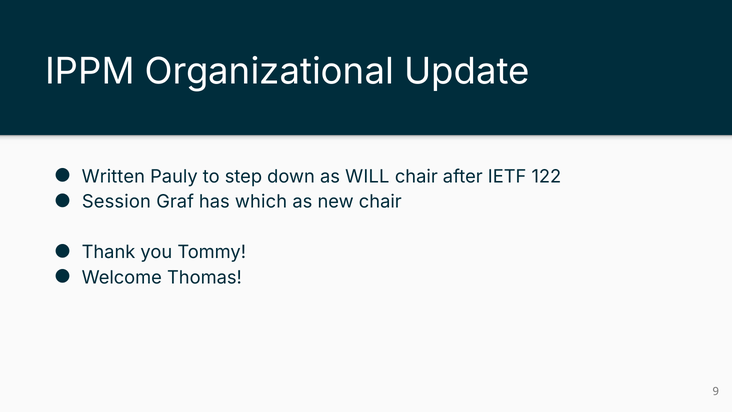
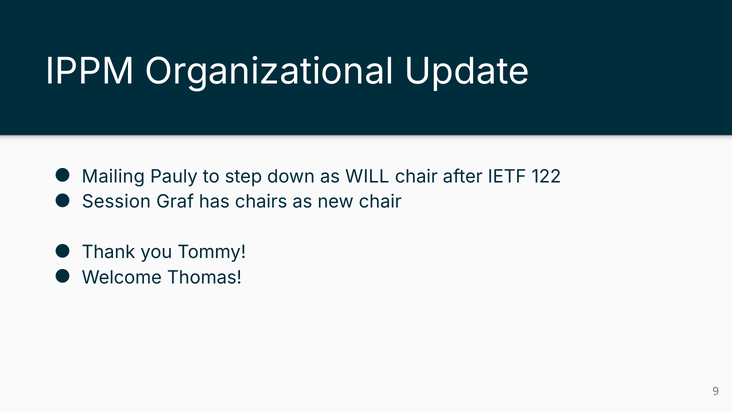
Written: Written -> Mailing
which: which -> chairs
